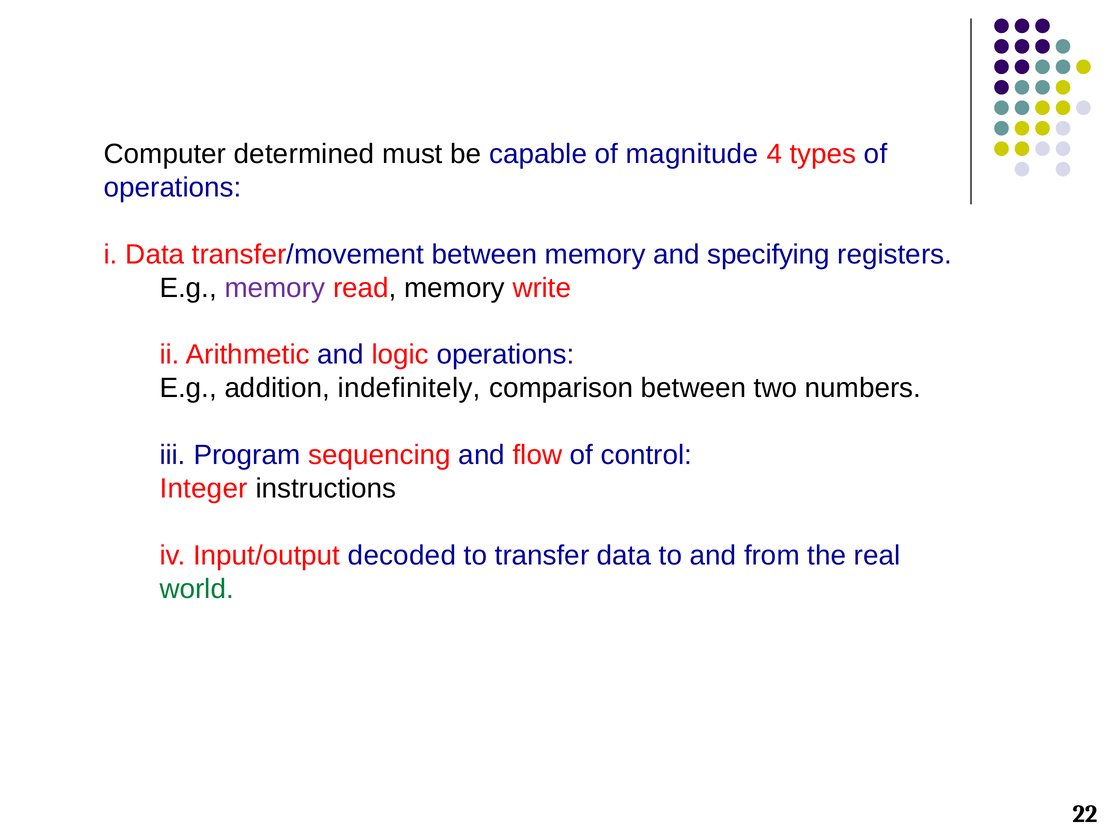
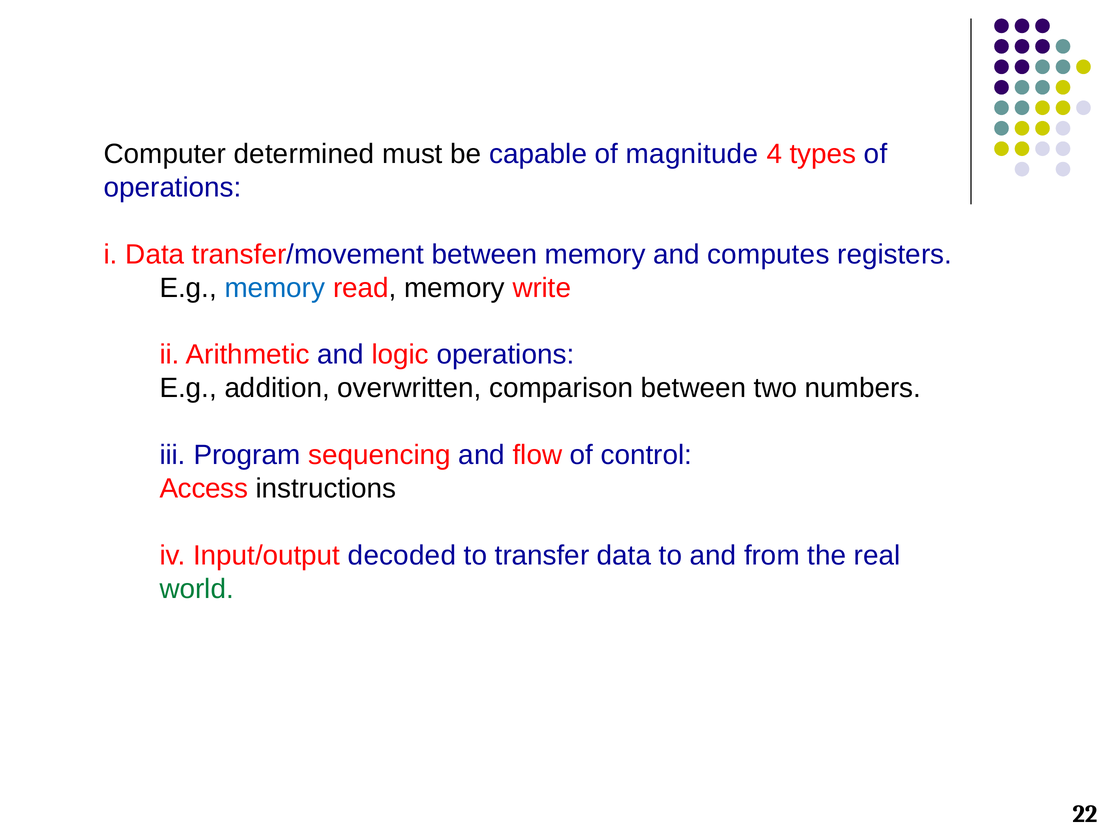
specifying: specifying -> computes
memory at (275, 288) colour: purple -> blue
indefinitely: indefinitely -> overwritten
Integer: Integer -> Access
